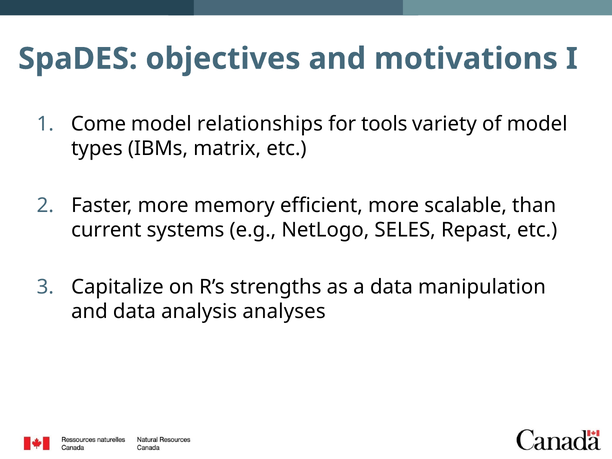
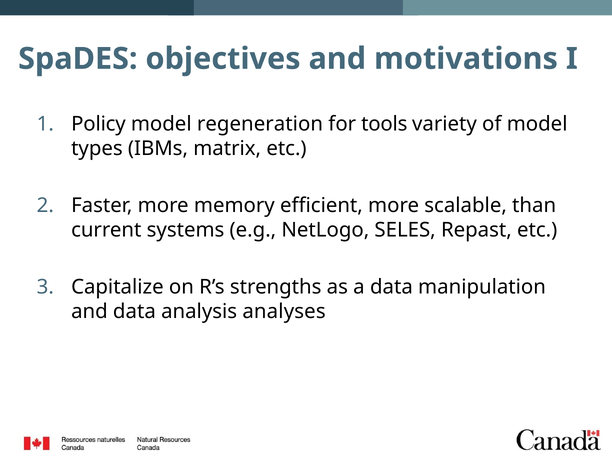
Come: Come -> Policy
relationships: relationships -> regeneration
